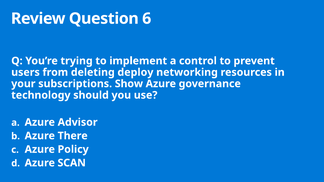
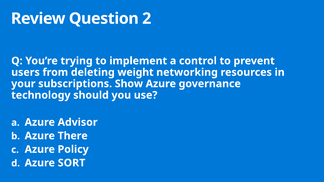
6: 6 -> 2
deploy: deploy -> weight
SCAN: SCAN -> SORT
